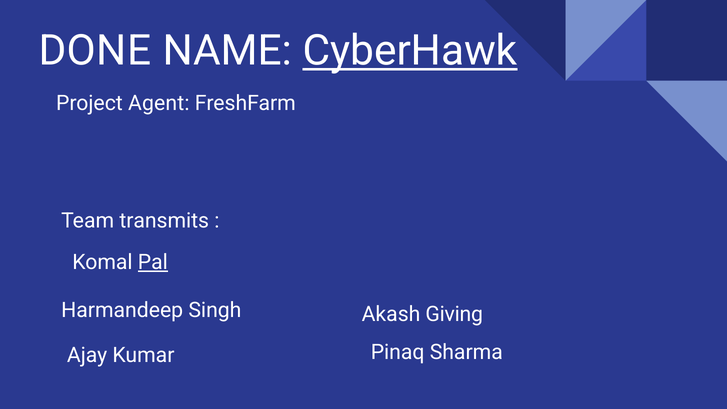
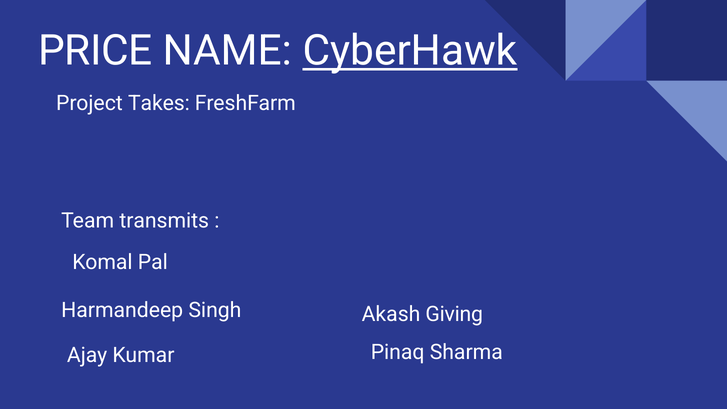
DONE: DONE -> PRICE
Agent: Agent -> Takes
Pal underline: present -> none
